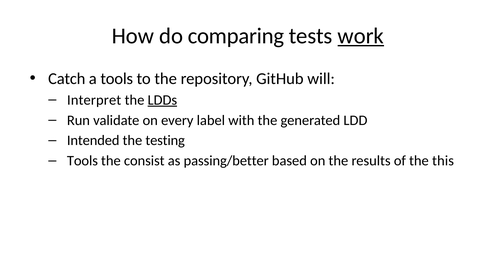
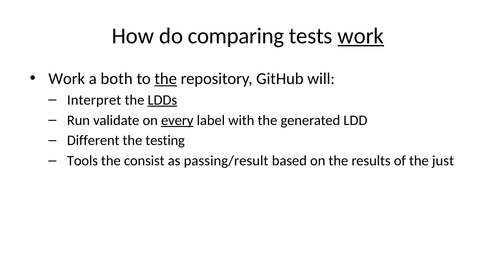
Catch at (67, 79): Catch -> Work
a tools: tools -> both
the at (166, 79) underline: none -> present
every underline: none -> present
Intended: Intended -> Different
passing/better: passing/better -> passing/result
this: this -> just
